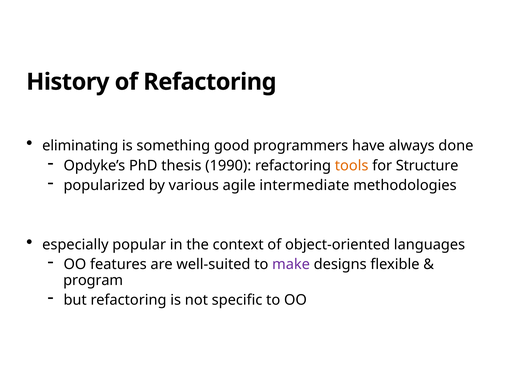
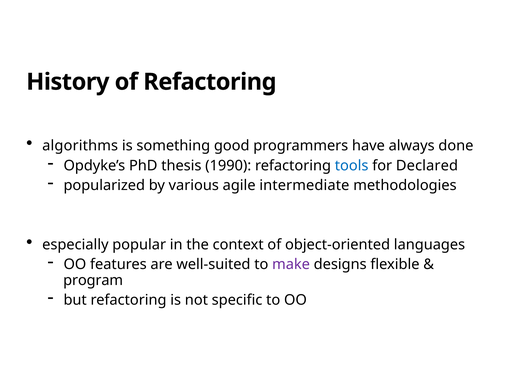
eliminating: eliminating -> algorithms
tools colour: orange -> blue
Structure: Structure -> Declared
